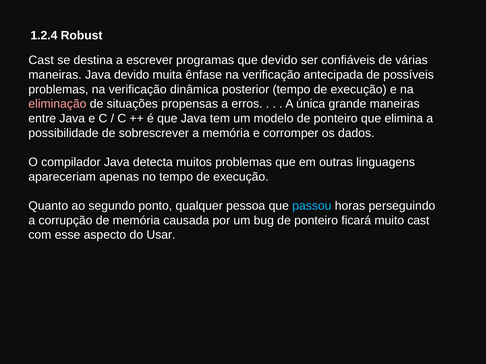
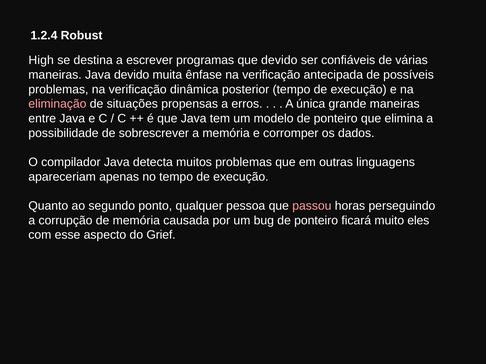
Cast at (41, 60): Cast -> High
passou colour: light blue -> pink
muito cast: cast -> eles
Usar: Usar -> Grief
